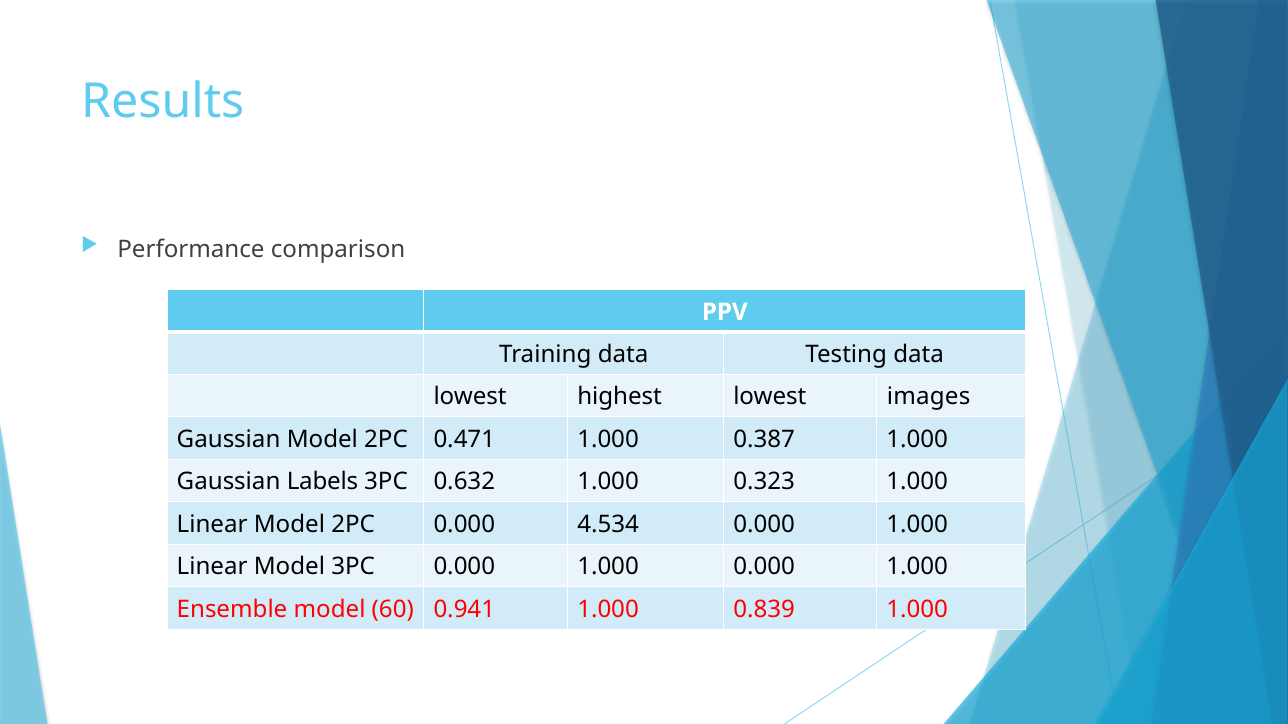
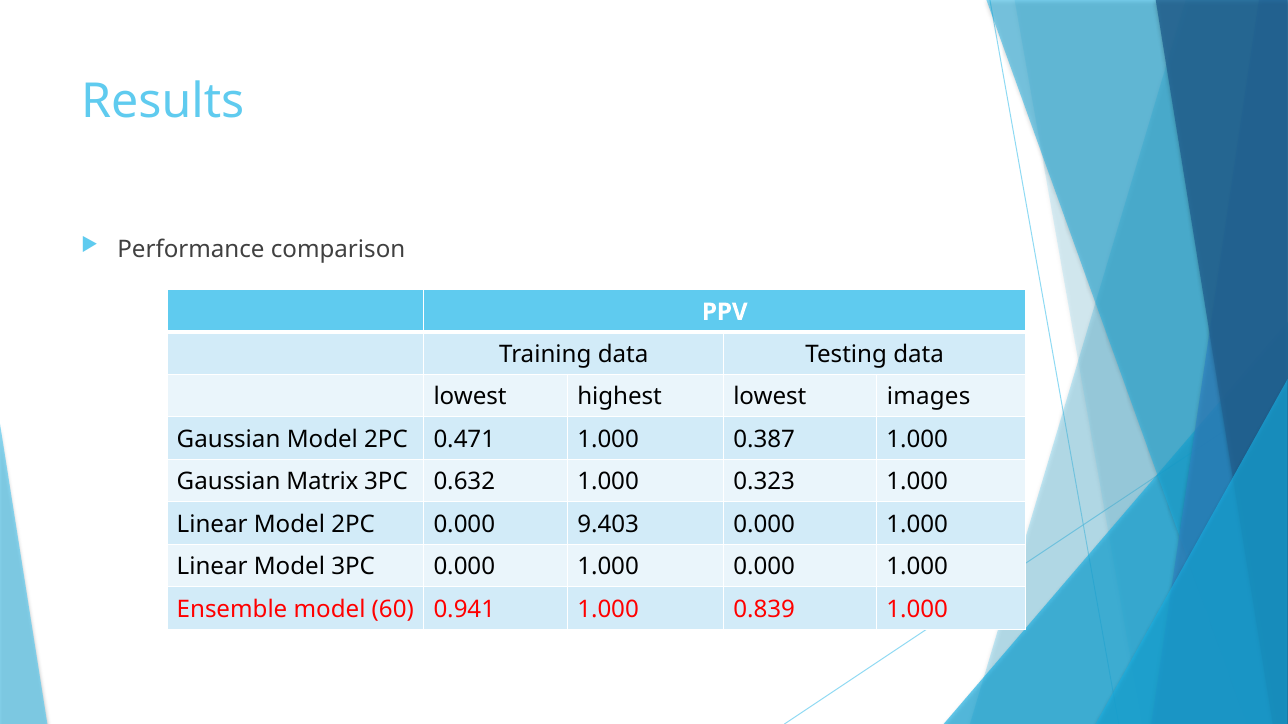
Labels: Labels -> Matrix
4.534: 4.534 -> 9.403
